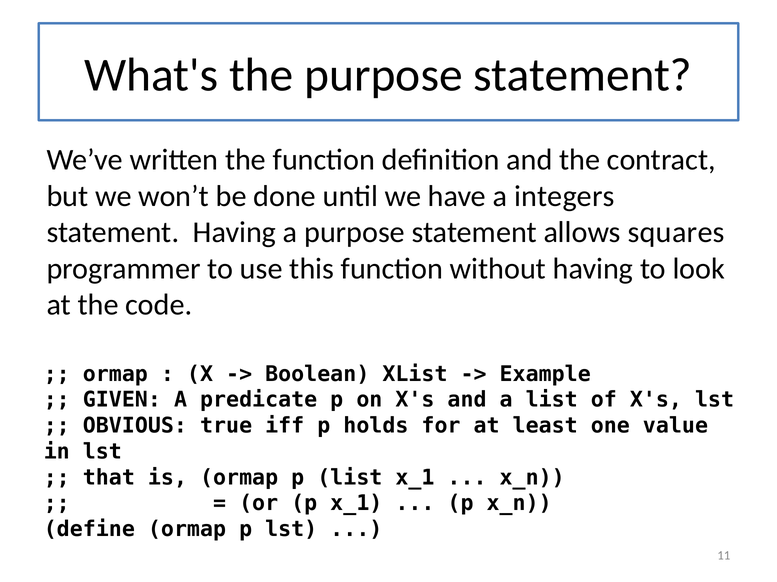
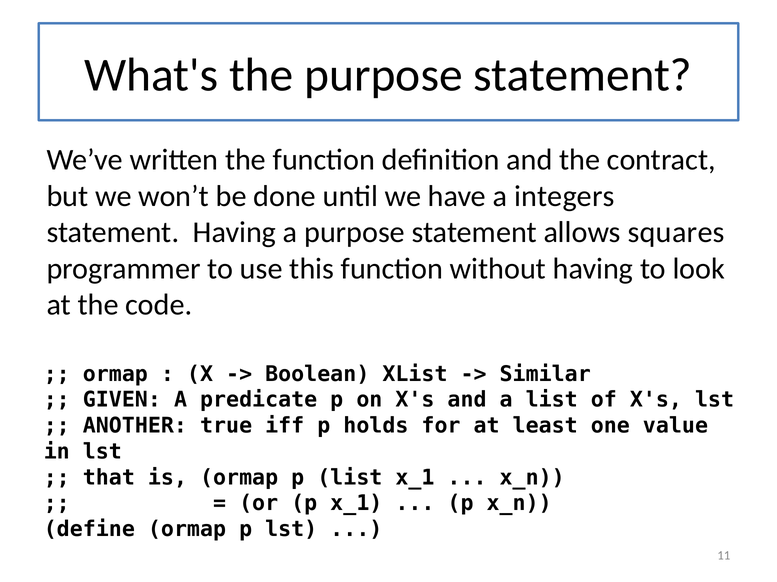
Example: Example -> Similar
OBVIOUS: OBVIOUS -> ANOTHER
